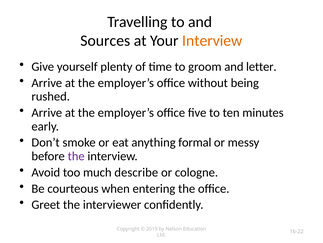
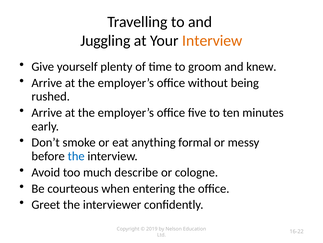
Sources: Sources -> Juggling
letter: letter -> knew
the at (76, 156) colour: purple -> blue
